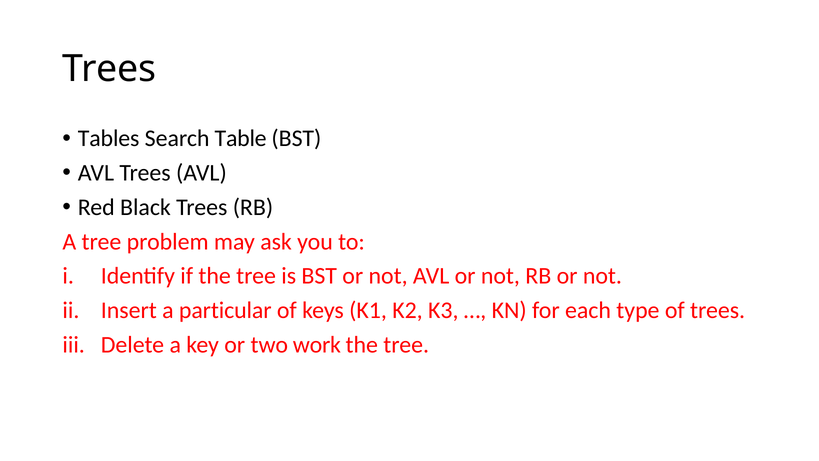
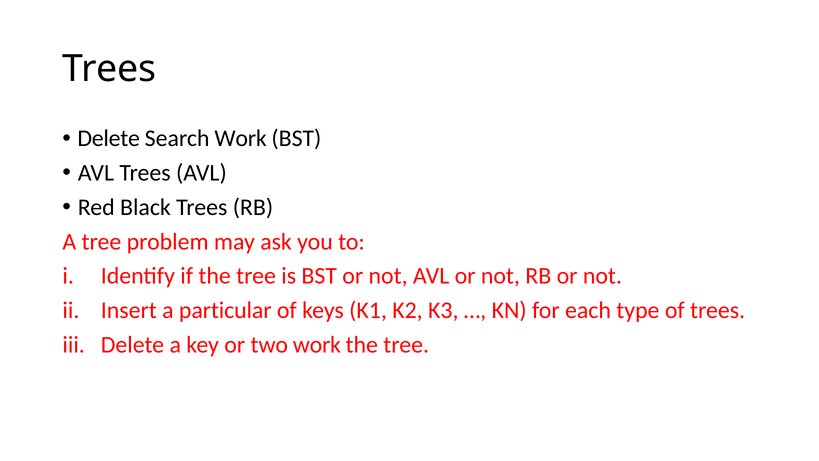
Tables at (109, 138): Tables -> Delete
Search Table: Table -> Work
